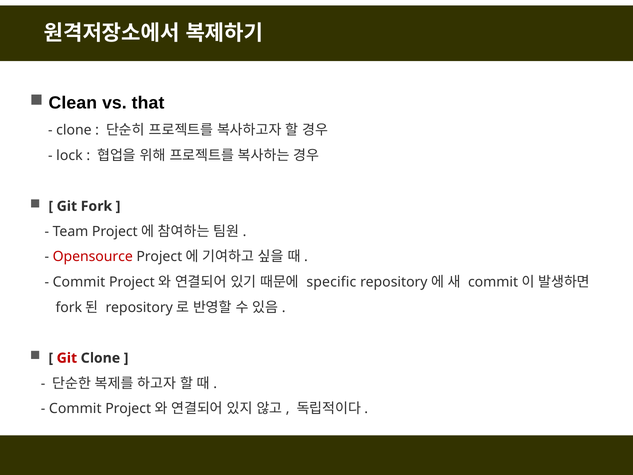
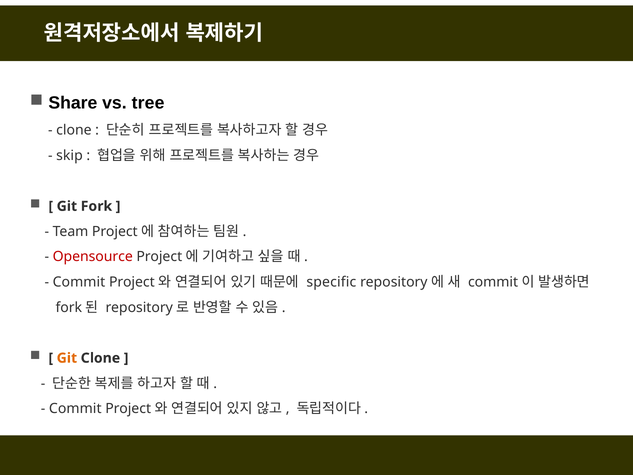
Clean: Clean -> Share
that: that -> tree
lock: lock -> skip
Git at (67, 358) colour: red -> orange
